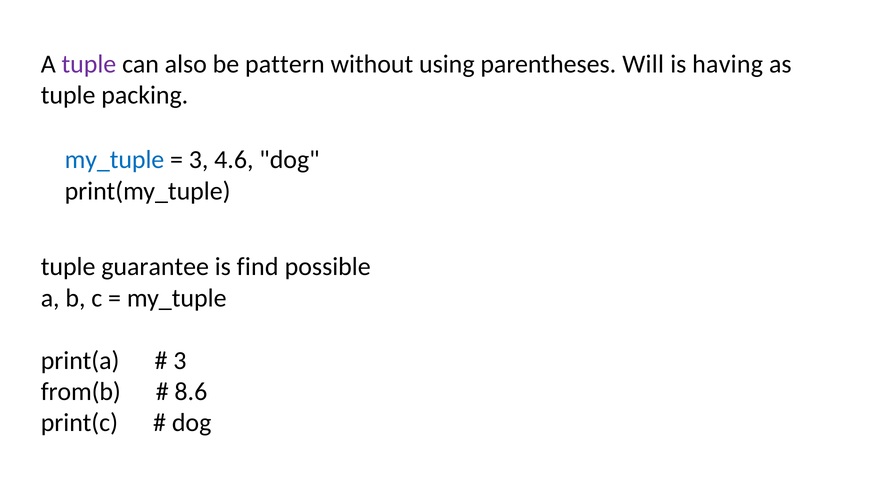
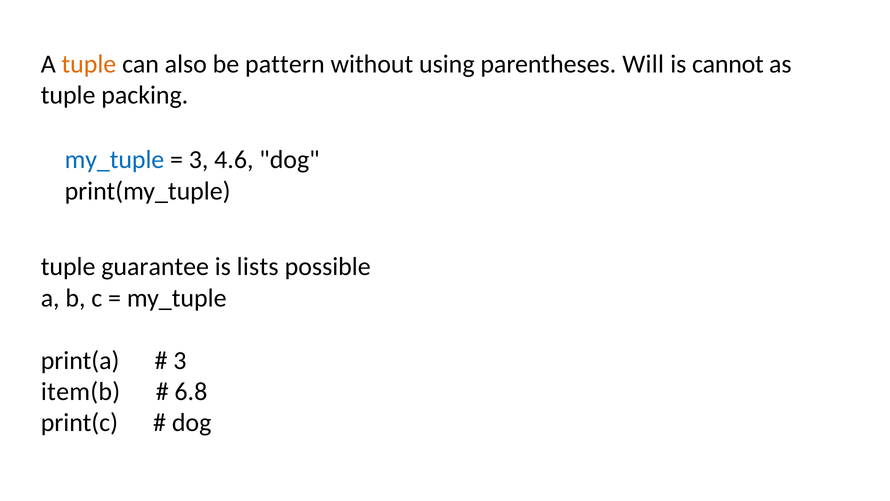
tuple at (89, 64) colour: purple -> orange
having: having -> cannot
find: find -> lists
from(b: from(b -> item(b
8.6: 8.6 -> 6.8
